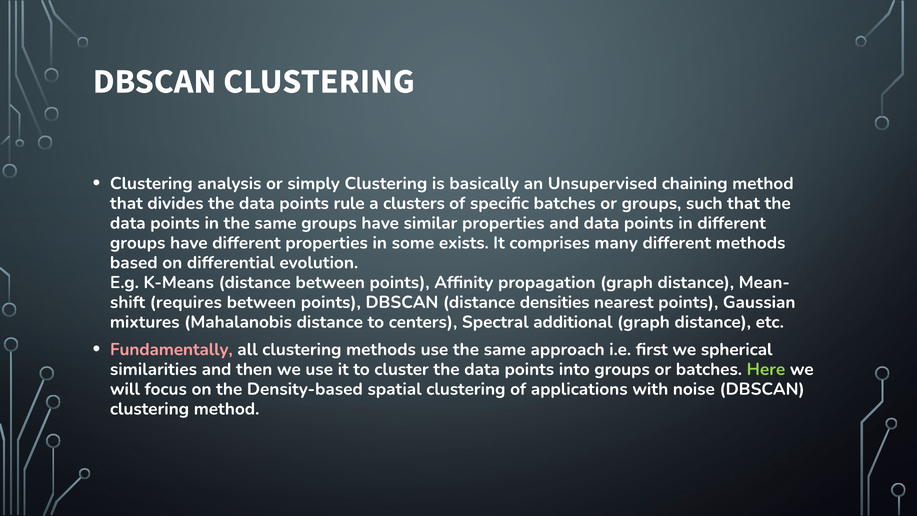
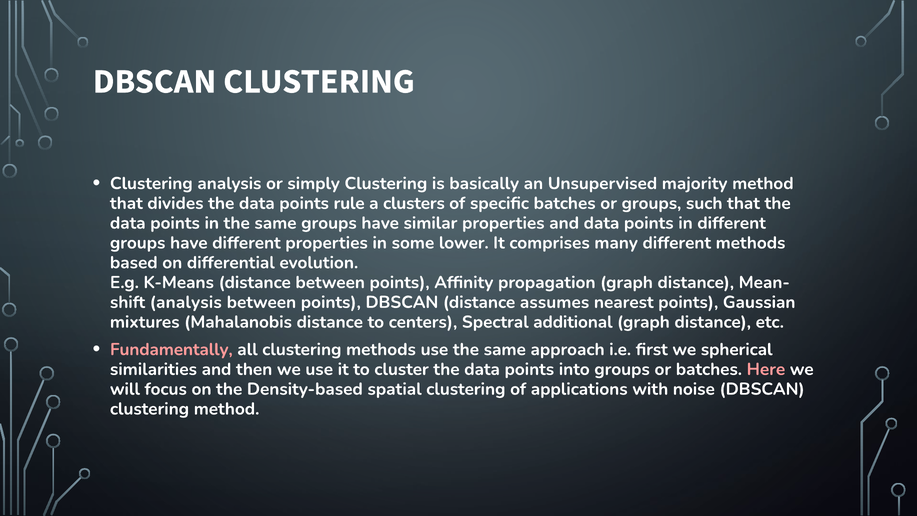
chaining: chaining -> majority
exists: exists -> lower
requires at (186, 302): requires -> analysis
densities: densities -> assumes
Here colour: light green -> pink
